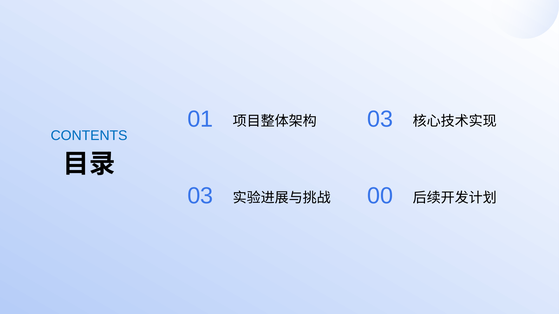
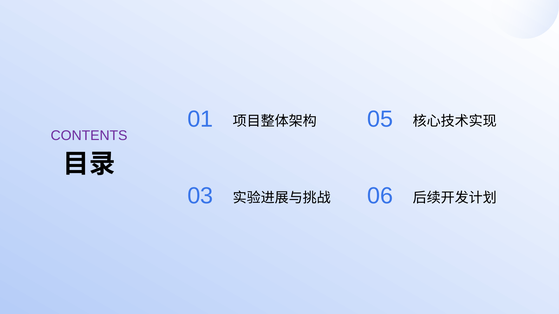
03 at (380, 119): 03 -> 05
CONTENTS colour: blue -> purple
00: 00 -> 06
